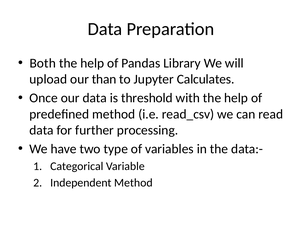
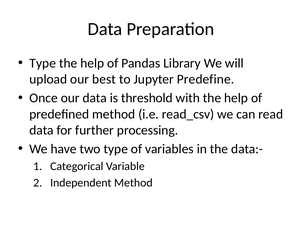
Both at (43, 63): Both -> Type
than: than -> best
Calculates: Calculates -> Predefine
